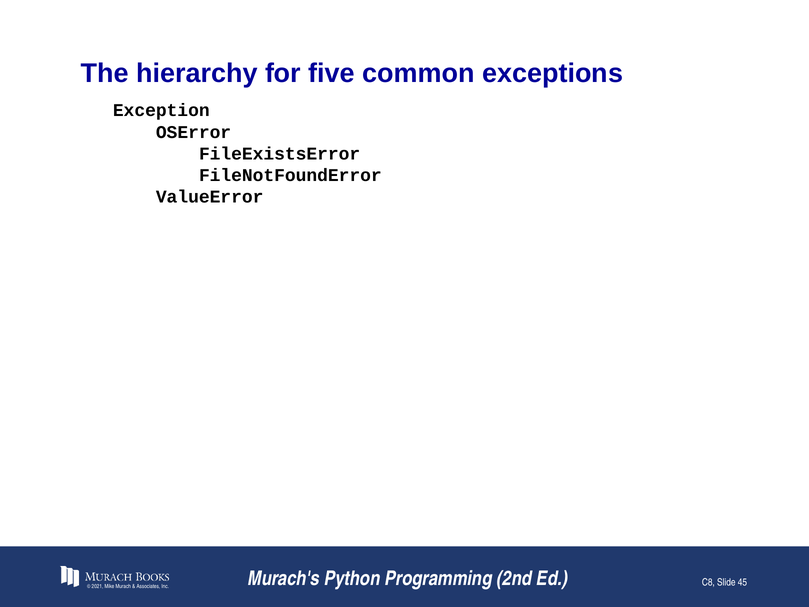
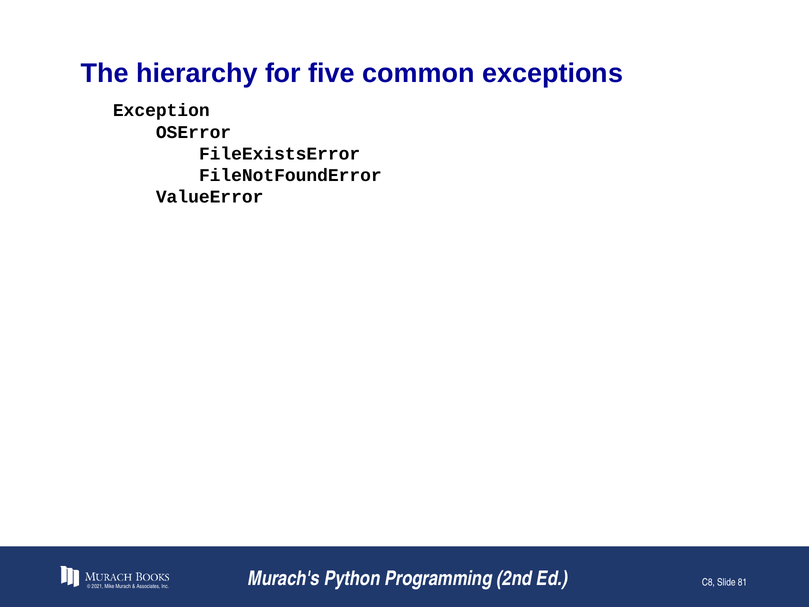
45: 45 -> 81
